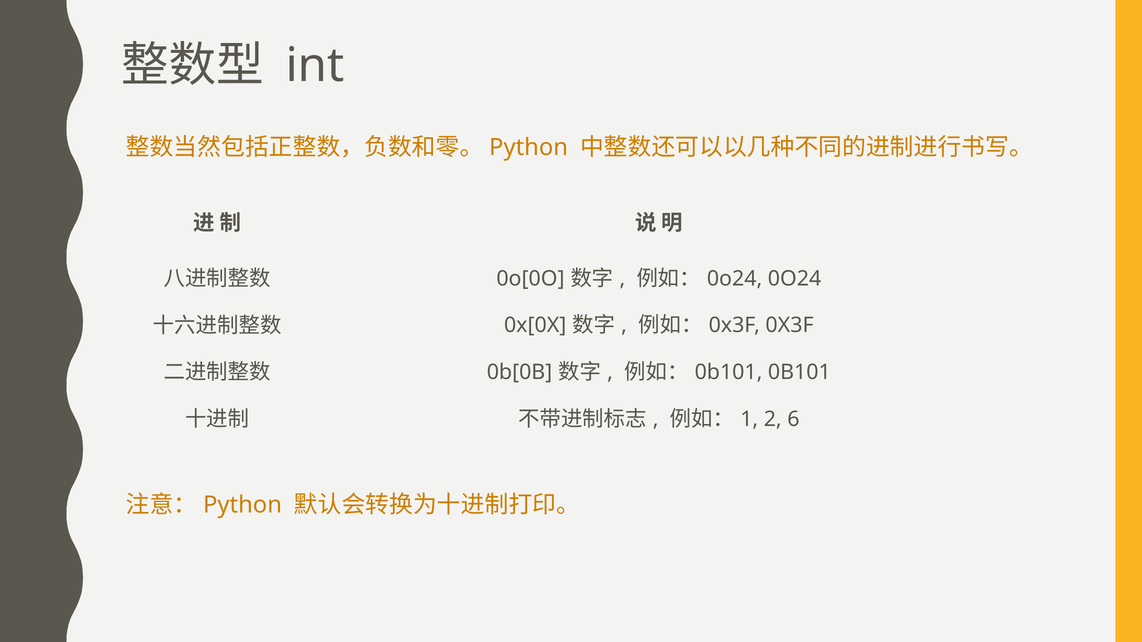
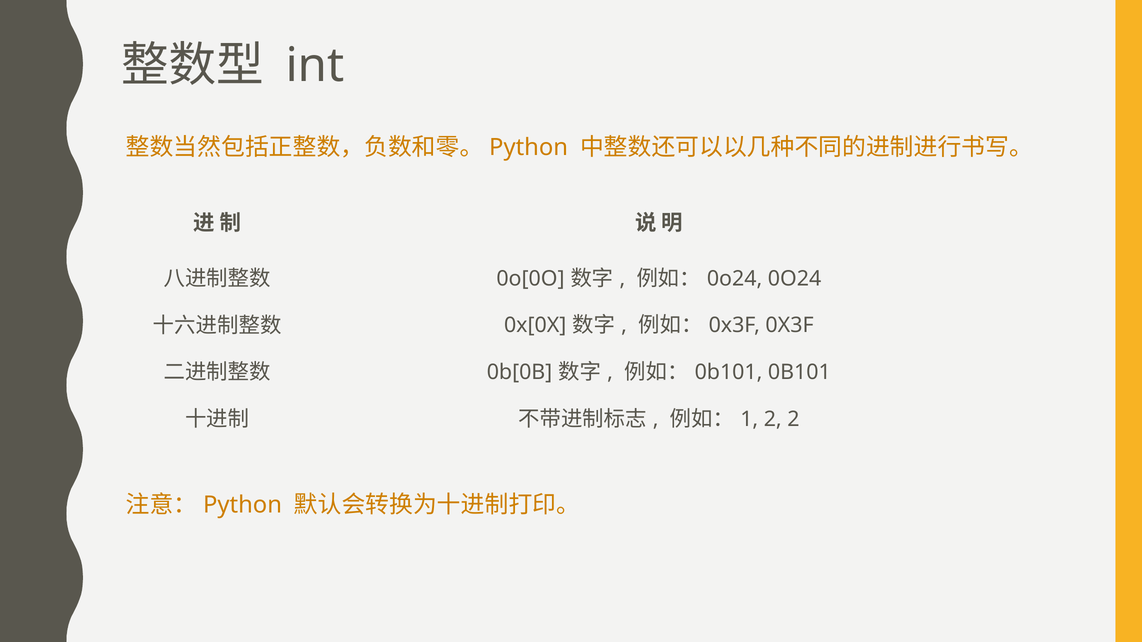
2 6: 6 -> 2
